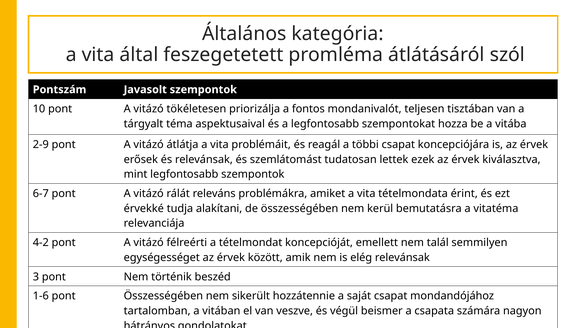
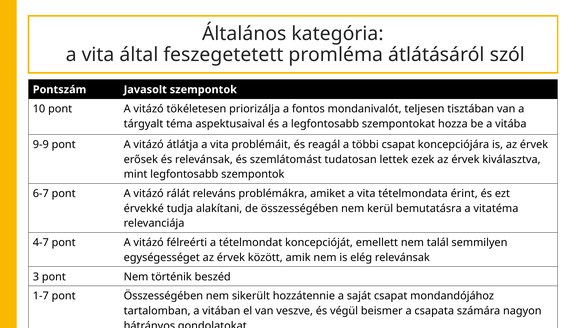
2-9: 2-9 -> 9-9
4-2: 4-2 -> 4-7
1-6: 1-6 -> 1-7
